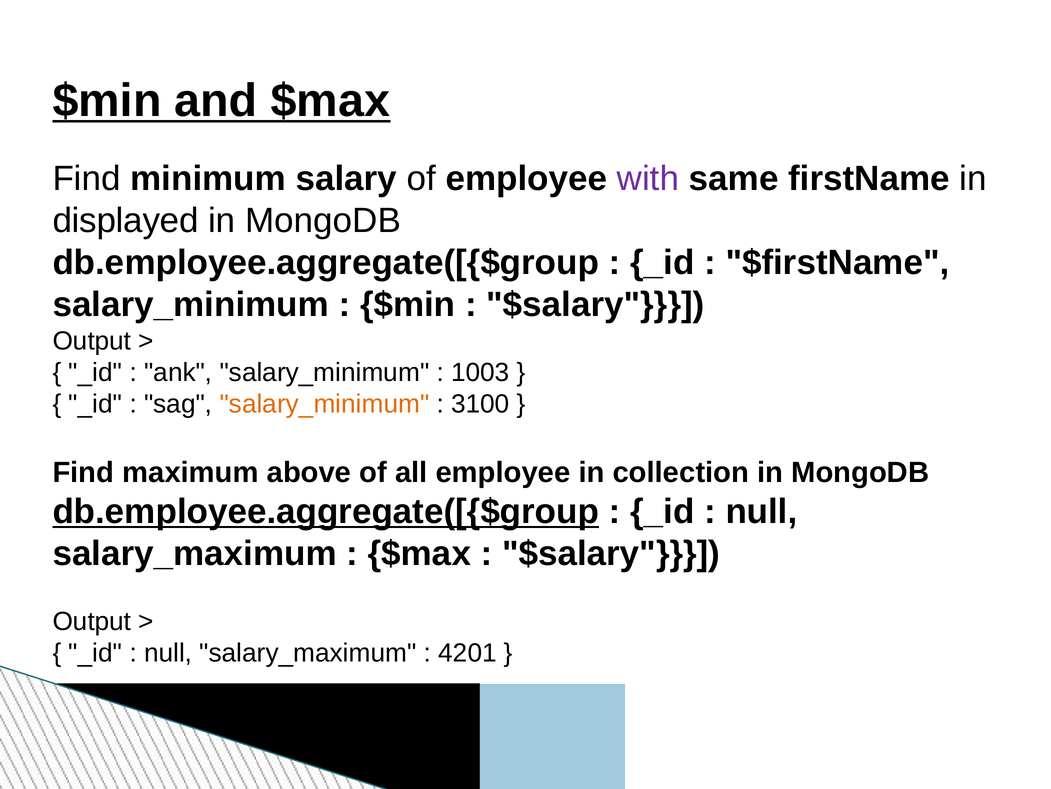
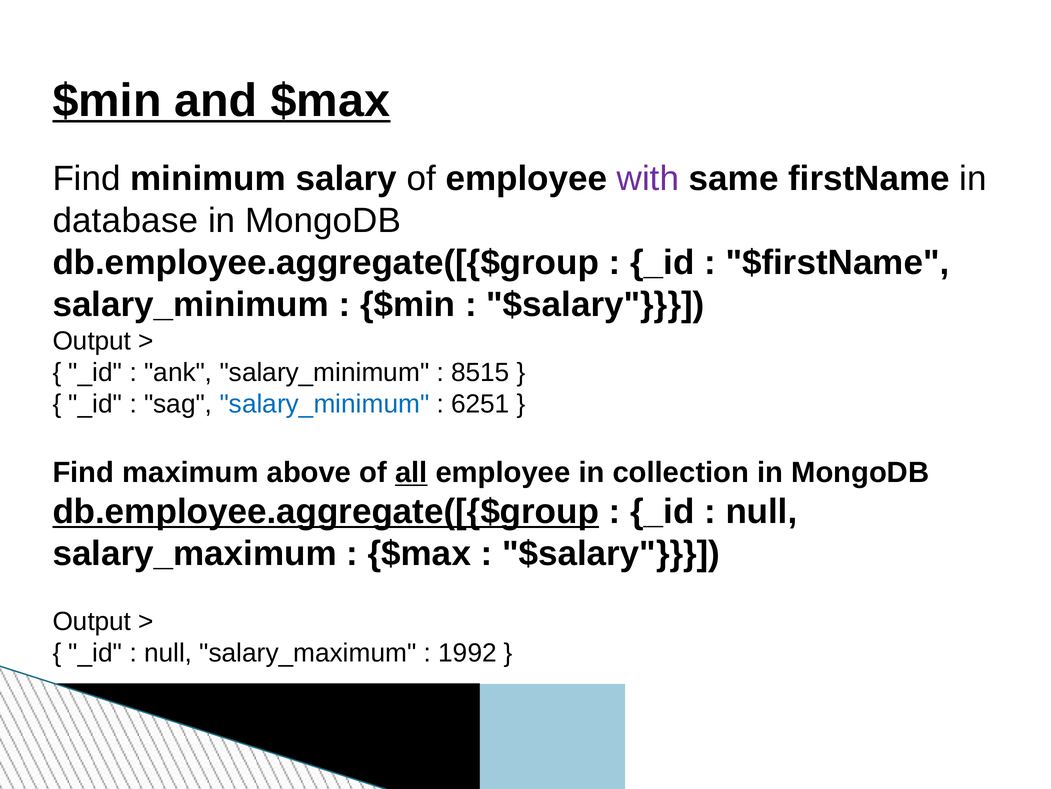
displayed: displayed -> database
1003: 1003 -> 8515
salary_minimum at (324, 404) colour: orange -> blue
3100: 3100 -> 6251
all underline: none -> present
4201: 4201 -> 1992
